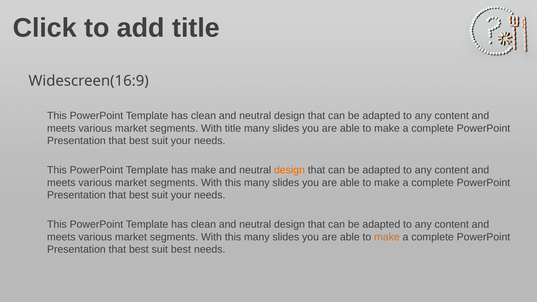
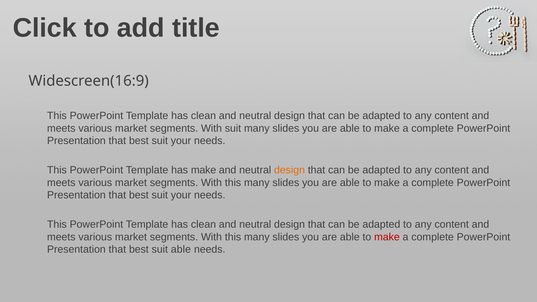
With title: title -> suit
make at (387, 237) colour: orange -> red
suit best: best -> able
